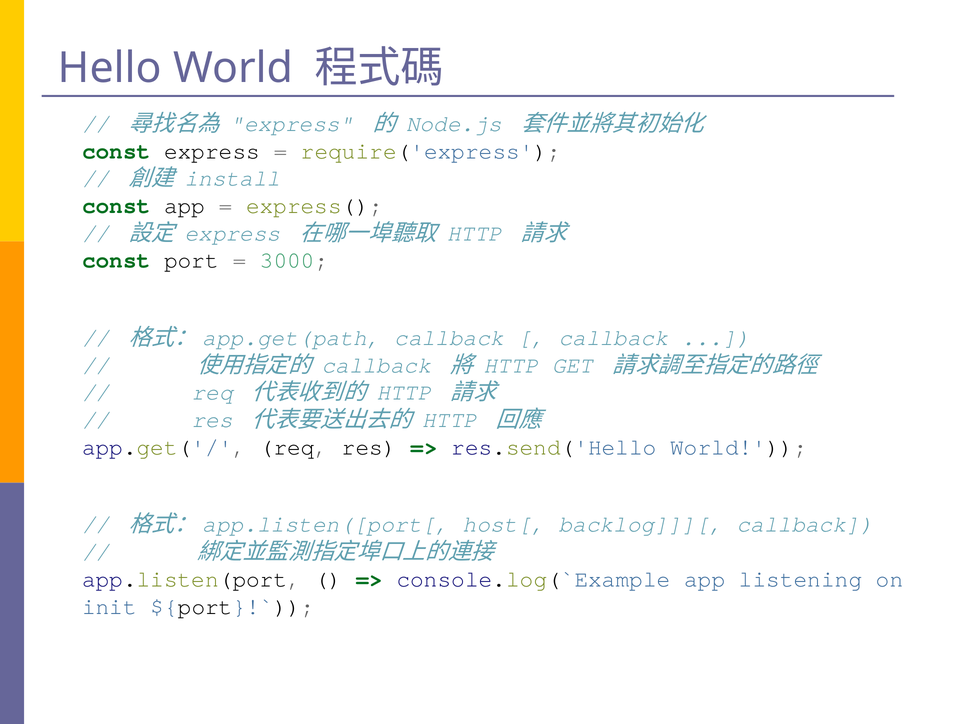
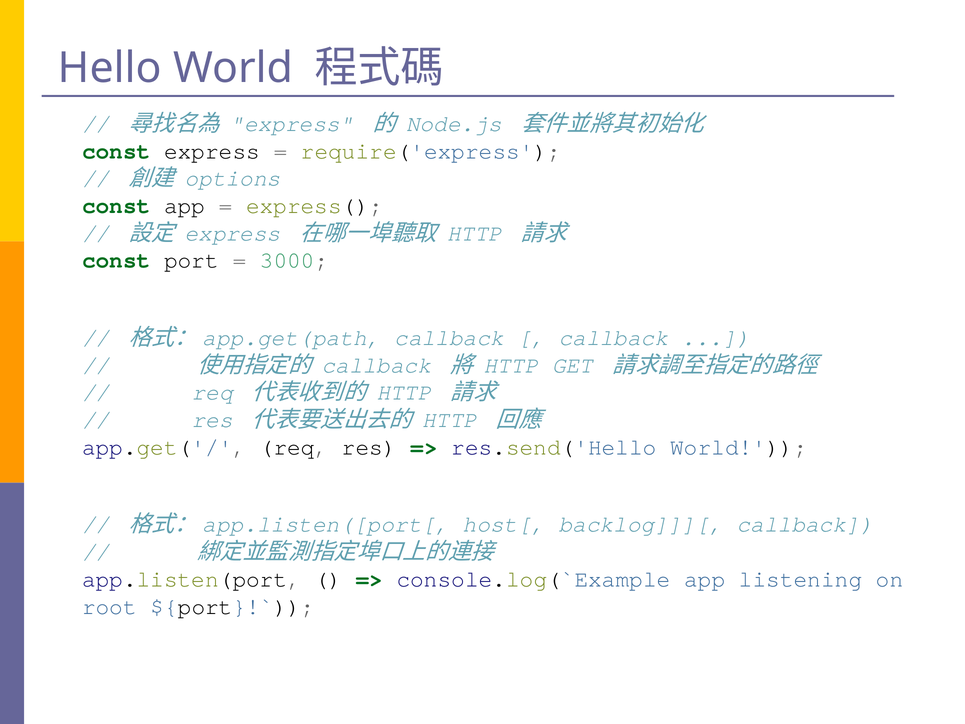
install: install -> options
init: init -> root
